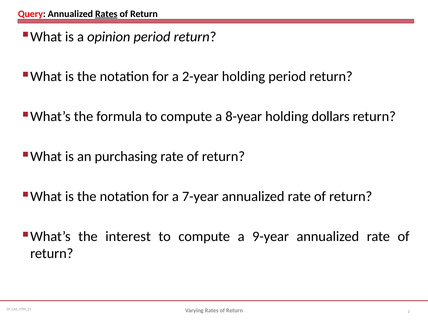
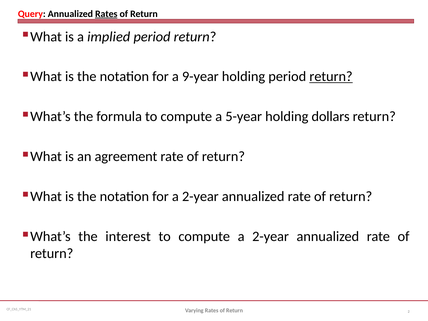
opinion: opinion -> implied
2-year: 2-year -> 9-year
return at (331, 77) underline: none -> present
8-year: 8-year -> 5-year
purchasing: purchasing -> agreement
for a 7-year: 7-year -> 2-year
compute a 9-year: 9-year -> 2-year
